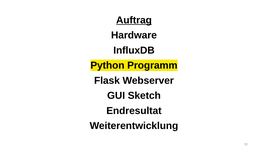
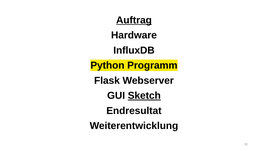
Sketch underline: none -> present
